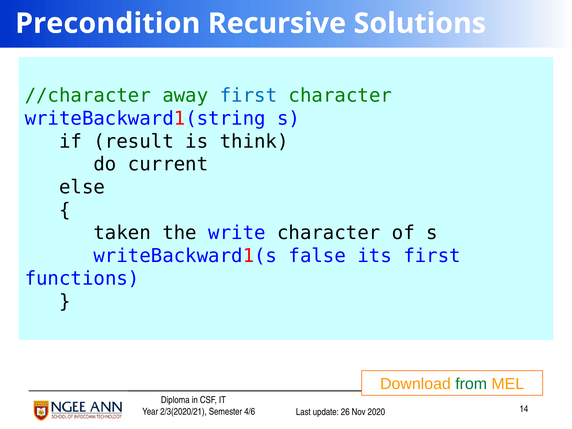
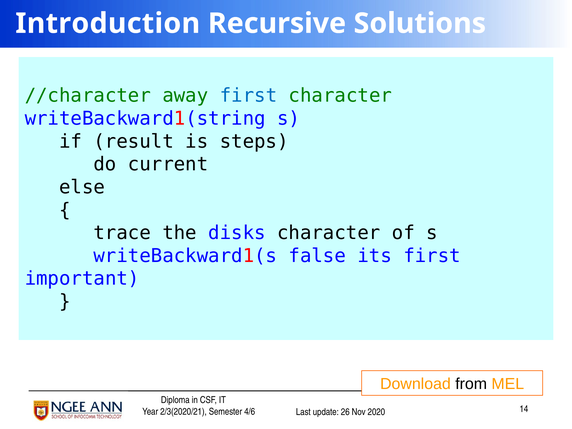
Precondition: Precondition -> Introduction
think: think -> steps
taken: taken -> trace
write: write -> disks
functions: functions -> important
from colour: green -> black
